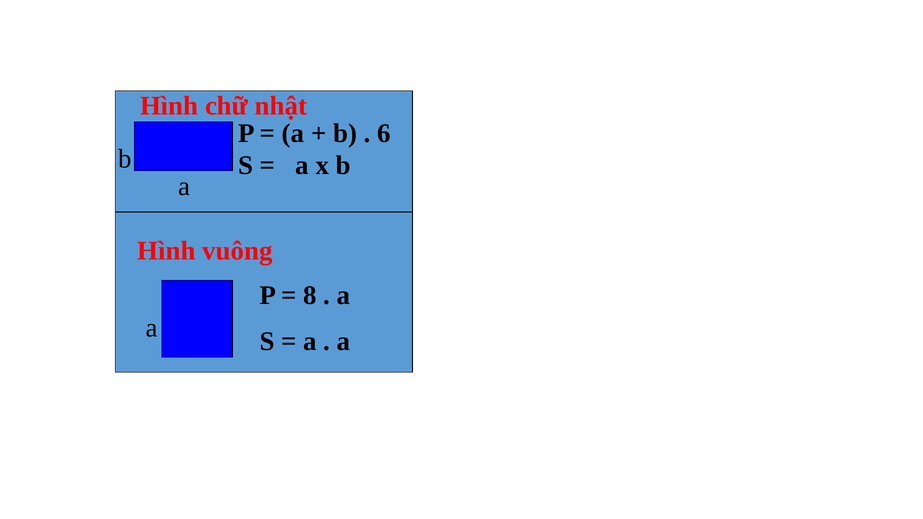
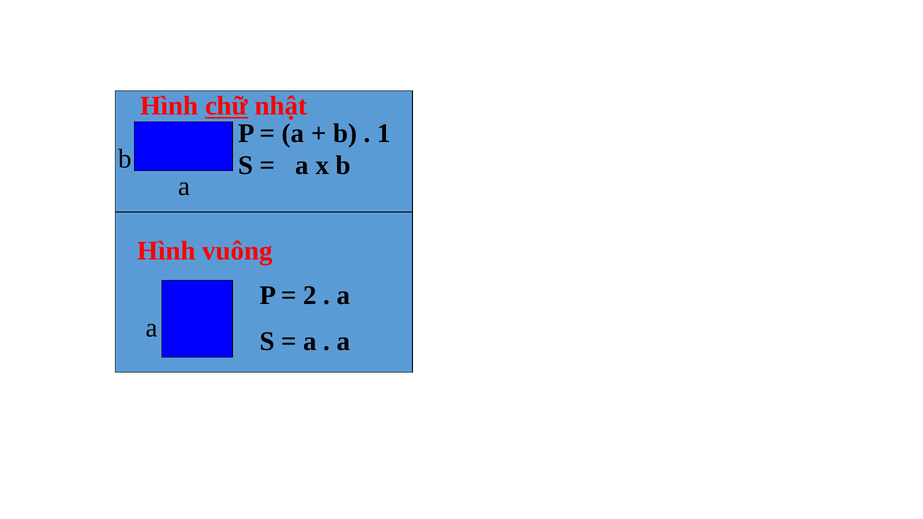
chữ underline: none -> present
6: 6 -> 1
8: 8 -> 2
